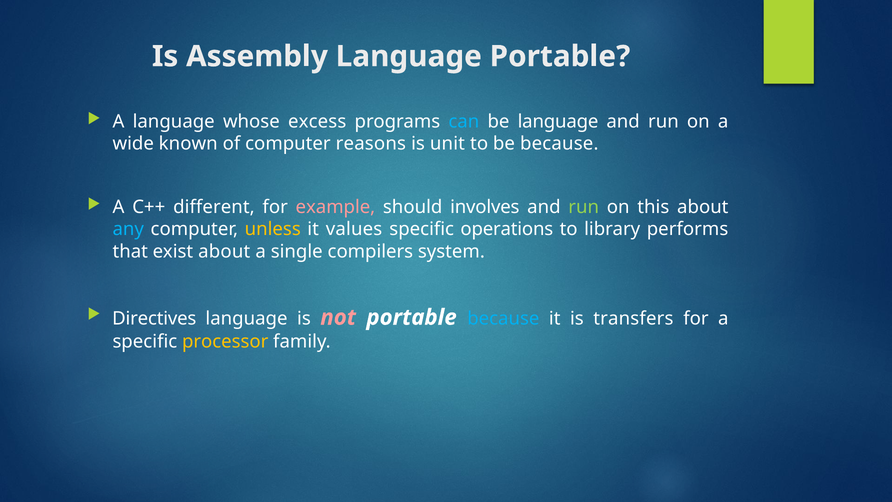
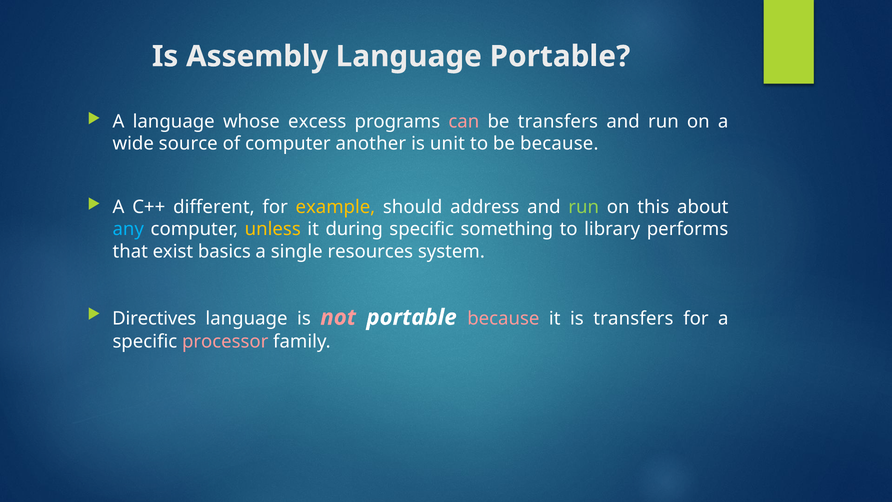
can colour: light blue -> pink
be language: language -> transfers
known: known -> source
reasons: reasons -> another
example colour: pink -> yellow
involves: involves -> address
values: values -> during
operations: operations -> something
exist about: about -> basics
compilers: compilers -> resources
because at (503, 318) colour: light blue -> pink
processor colour: yellow -> pink
